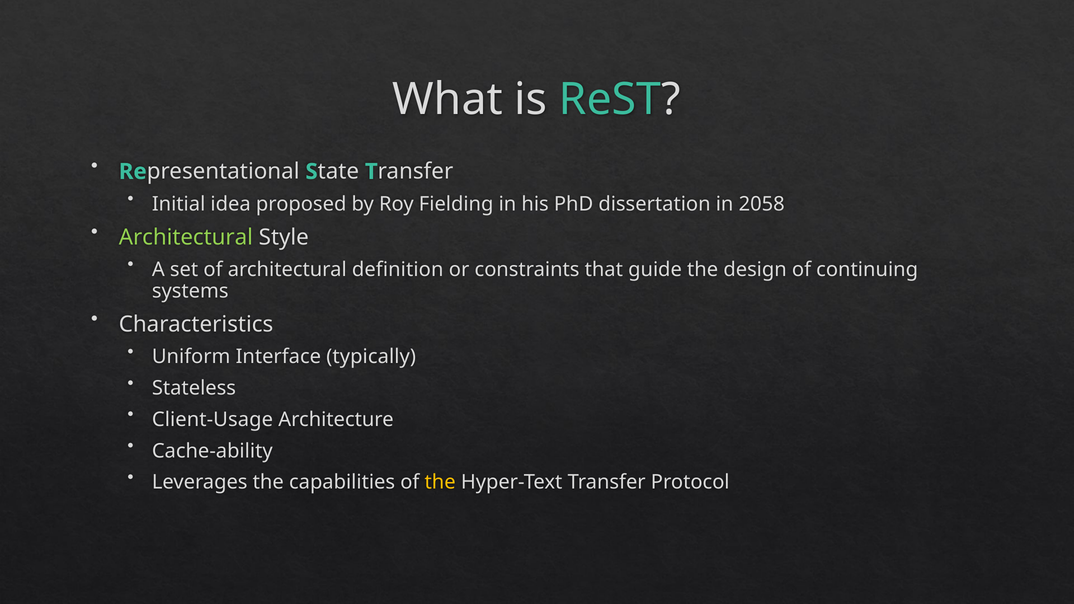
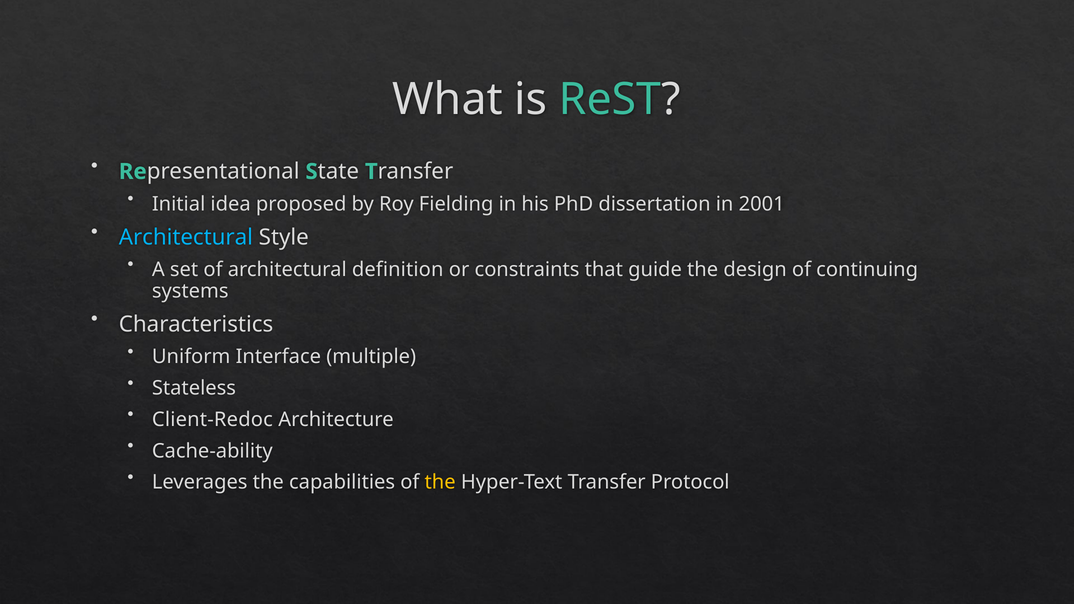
2058: 2058 -> 2001
Architectural at (186, 237) colour: light green -> light blue
typically: typically -> multiple
Client-Usage: Client-Usage -> Client-Redoc
